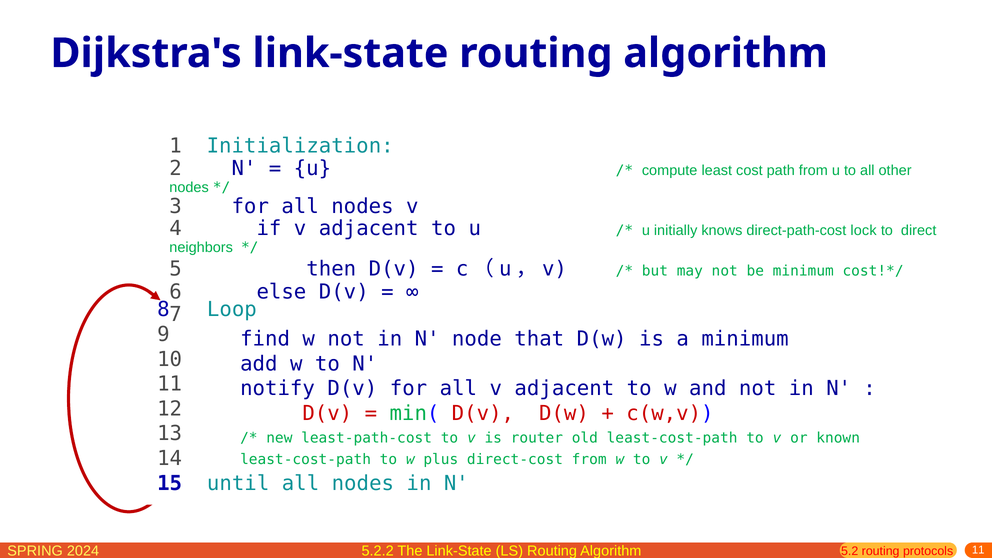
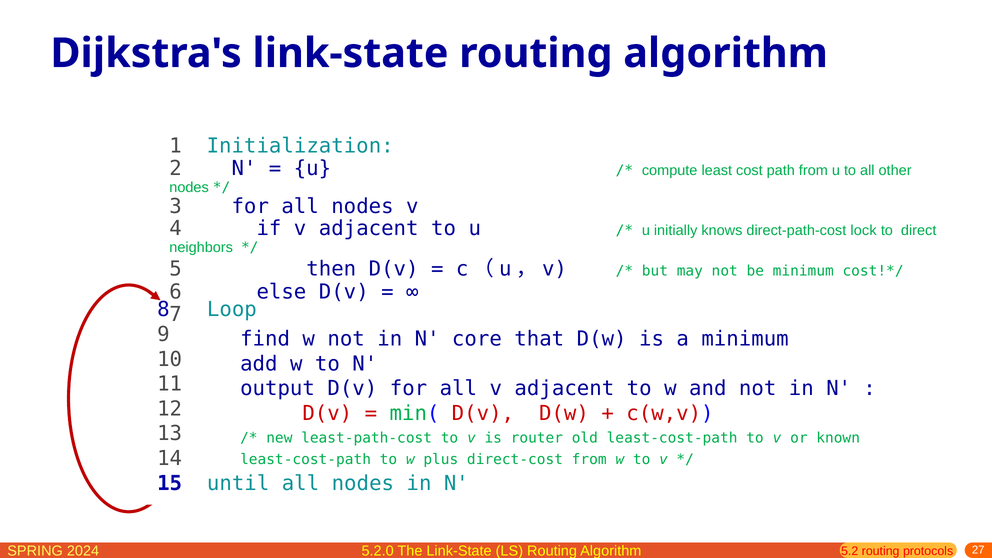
node: node -> core
notify: notify -> output
5.2.2: 5.2.2 -> 5.2.0
11 at (978, 550): 11 -> 27
